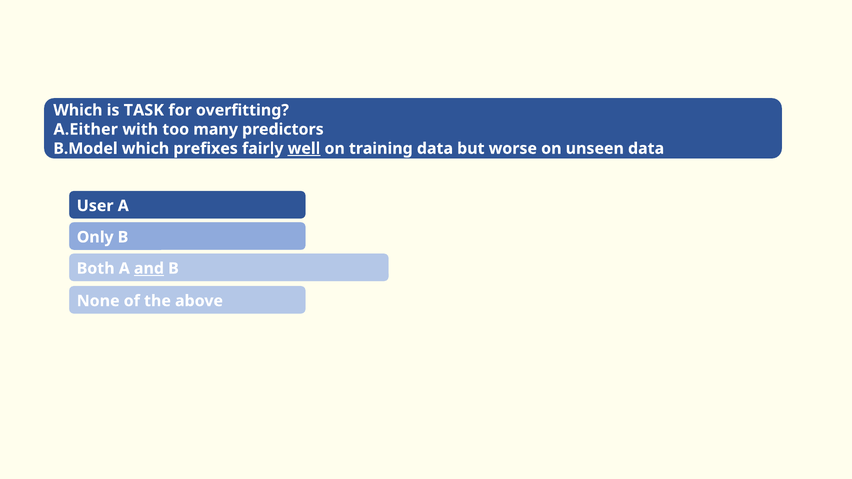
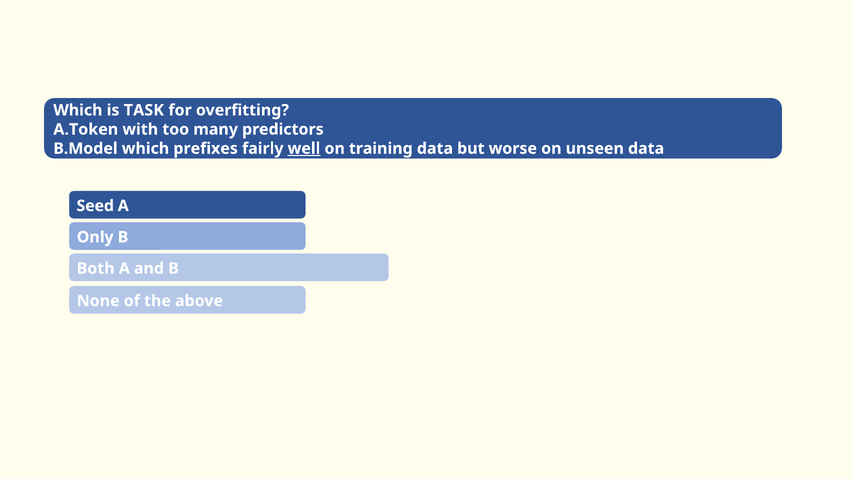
A.Either: A.Either -> A.Token
User: User -> Seed
and underline: present -> none
